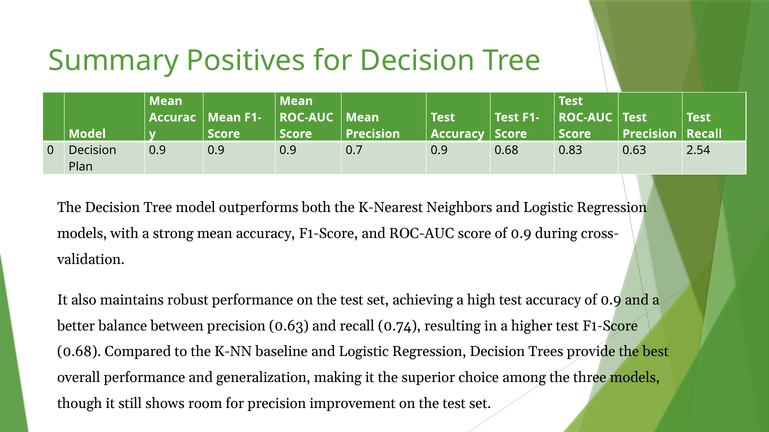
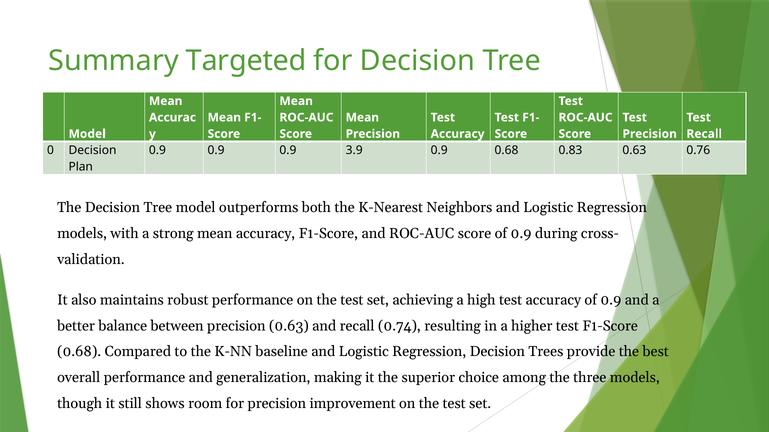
Positives: Positives -> Targeted
0.7: 0.7 -> 3.9
2.54: 2.54 -> 0.76
